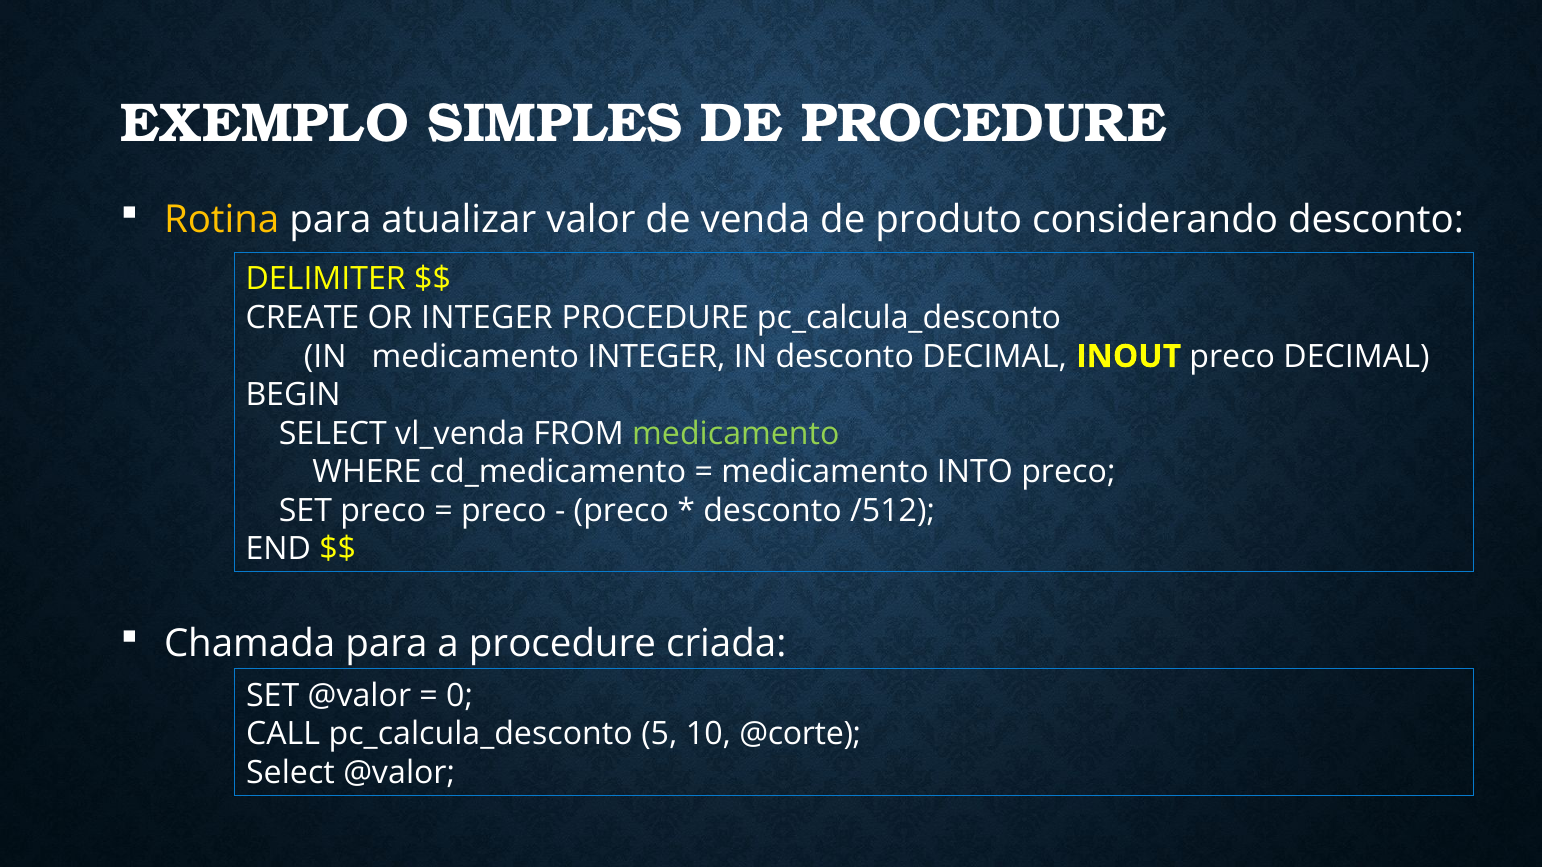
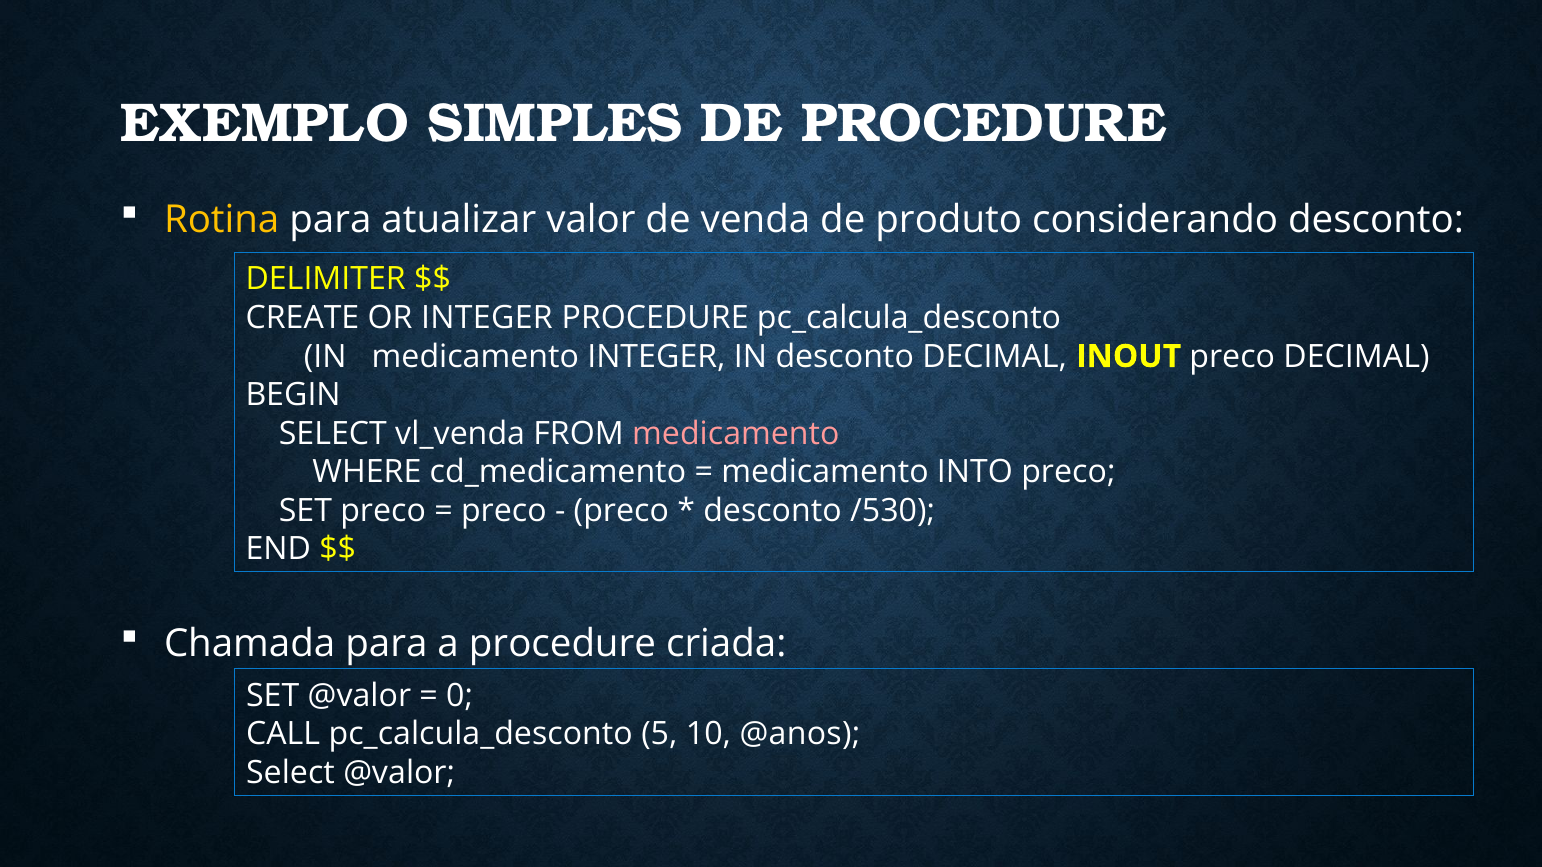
medicamento at (736, 434) colour: light green -> pink
/512: /512 -> /530
@corte: @corte -> @anos
